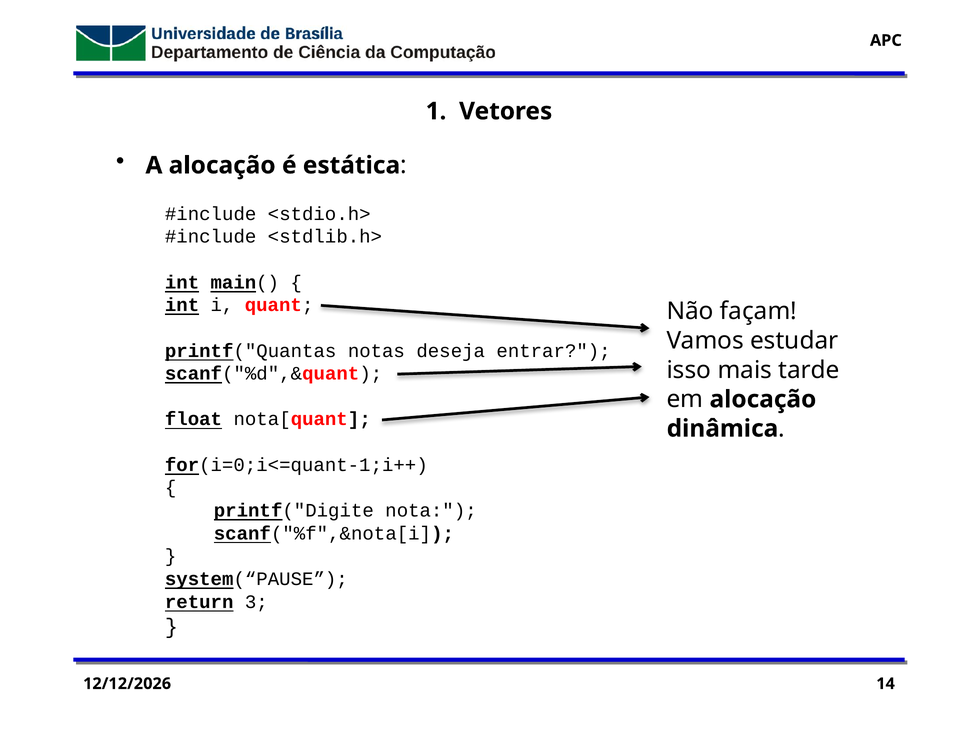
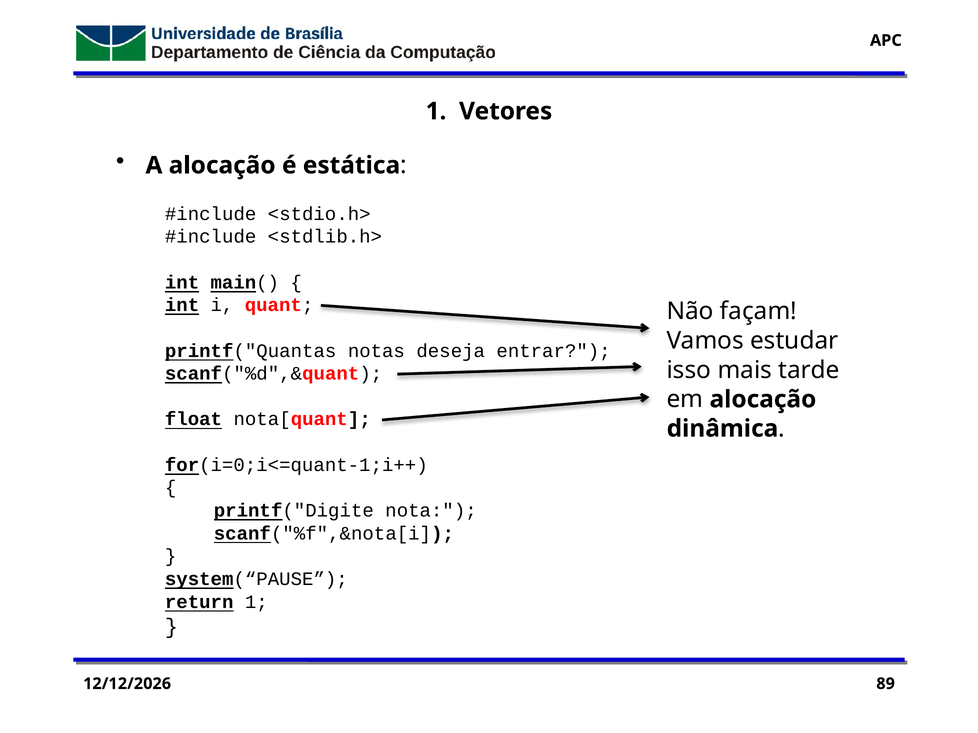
return 3: 3 -> 1
14: 14 -> 89
